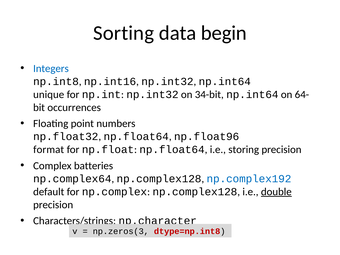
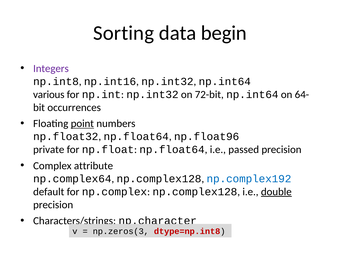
Integers colour: blue -> purple
unique: unique -> various
34-bit: 34-bit -> 72-bit
point underline: none -> present
format: format -> private
storing: storing -> passed
batteries: batteries -> attribute
